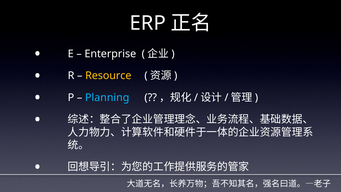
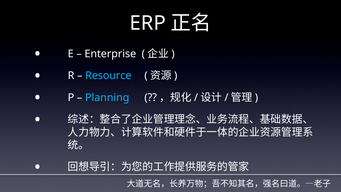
Resource colour: yellow -> light blue
